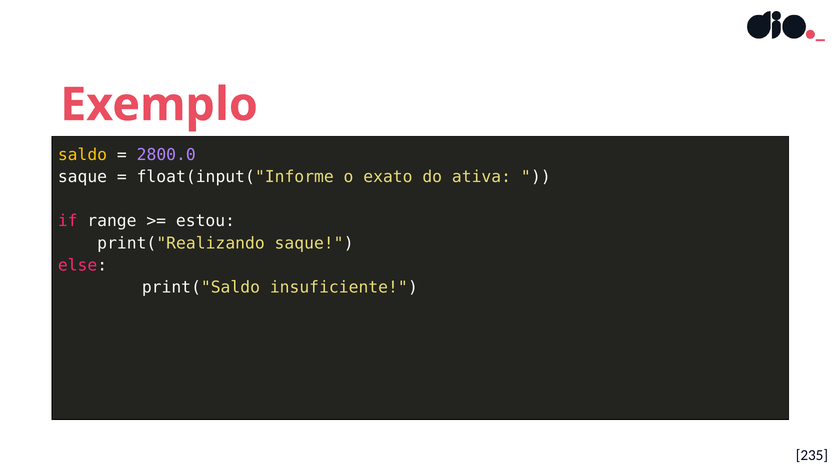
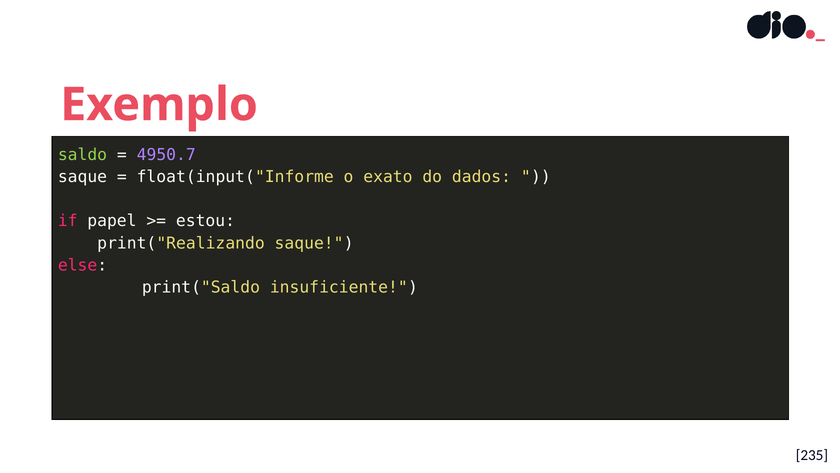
saldo colour: yellow -> light green
2800.0: 2800.0 -> 4950.7
ativa: ativa -> dados
range: range -> papel
